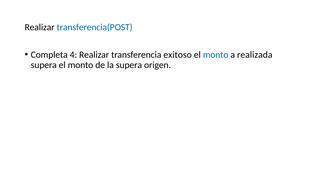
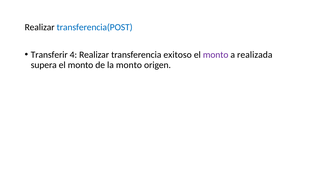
Completa: Completa -> Transferir
monto at (216, 55) colour: blue -> purple
la supera: supera -> monto
